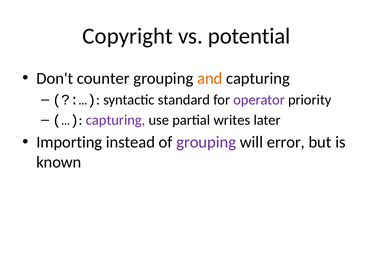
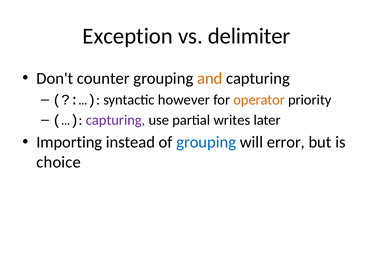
Copyright: Copyright -> Exception
potential: potential -> delimiter
standard: standard -> however
operator colour: purple -> orange
grouping at (206, 142) colour: purple -> blue
known: known -> choice
